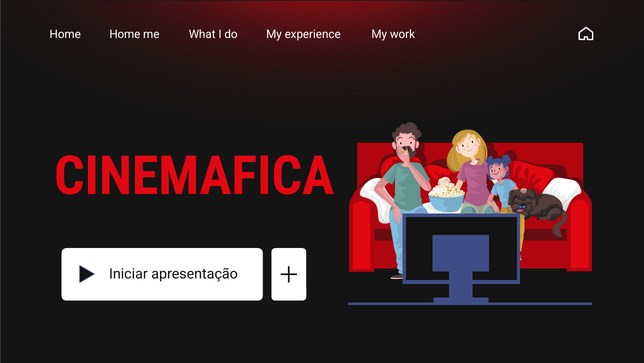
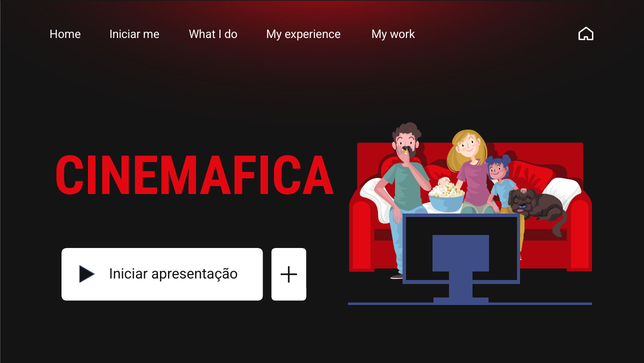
Home Home: Home -> Iniciar
